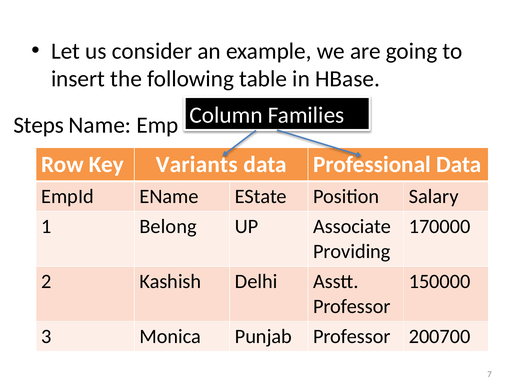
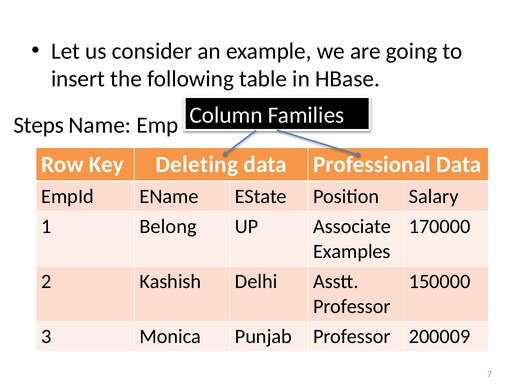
Variants: Variants -> Deleting
Providing: Providing -> Examples
200700: 200700 -> 200009
